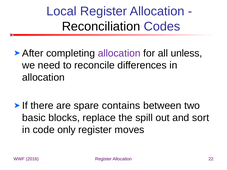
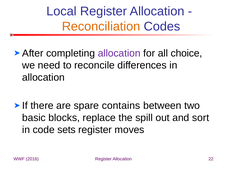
Reconciliation colour: black -> orange
unless: unless -> choice
only: only -> sets
